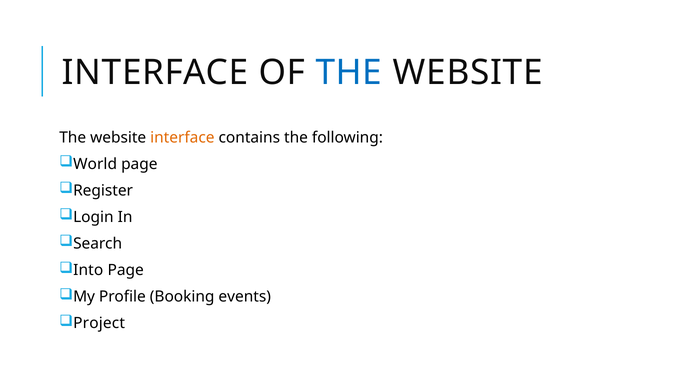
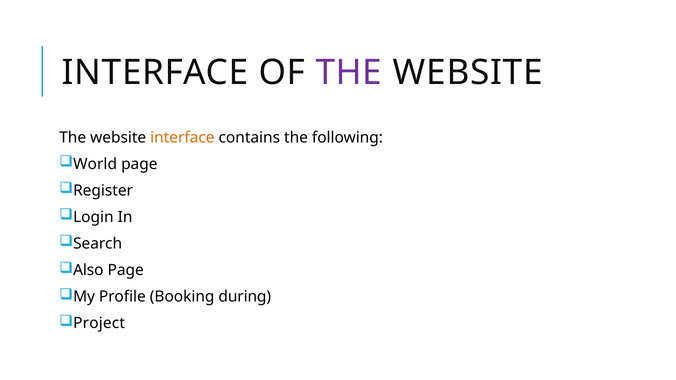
THE at (349, 73) colour: blue -> purple
Into: Into -> Also
events: events -> during
